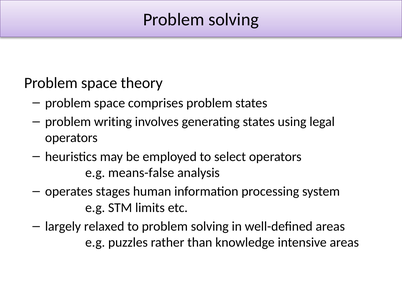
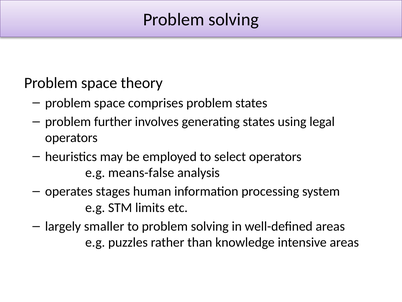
writing: writing -> further
relaxed: relaxed -> smaller
